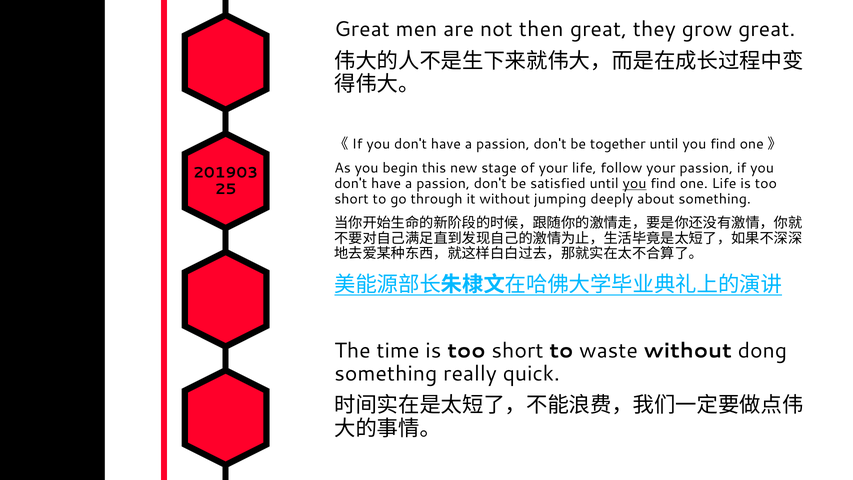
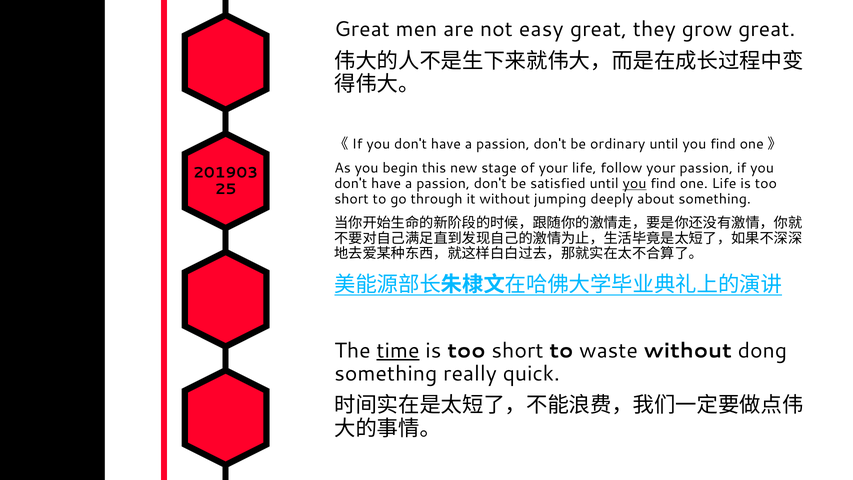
then: then -> easy
together: together -> ordinary
time underline: none -> present
